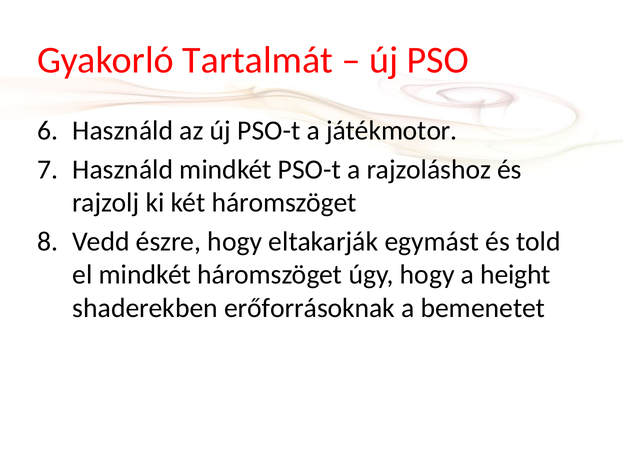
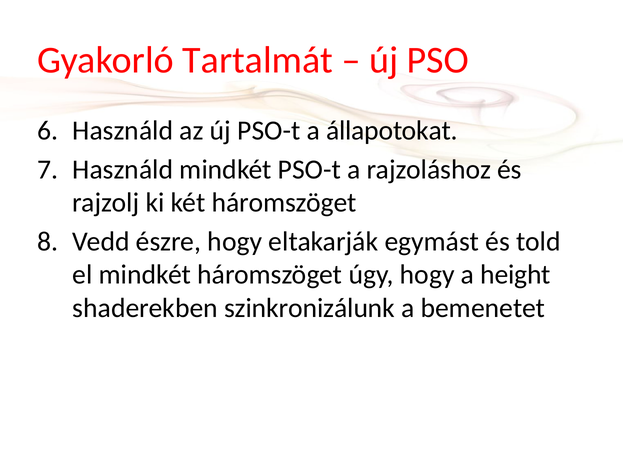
játékmotor: játékmotor -> állapotokat
erőforrásoknak: erőforrásoknak -> szinkronizálunk
